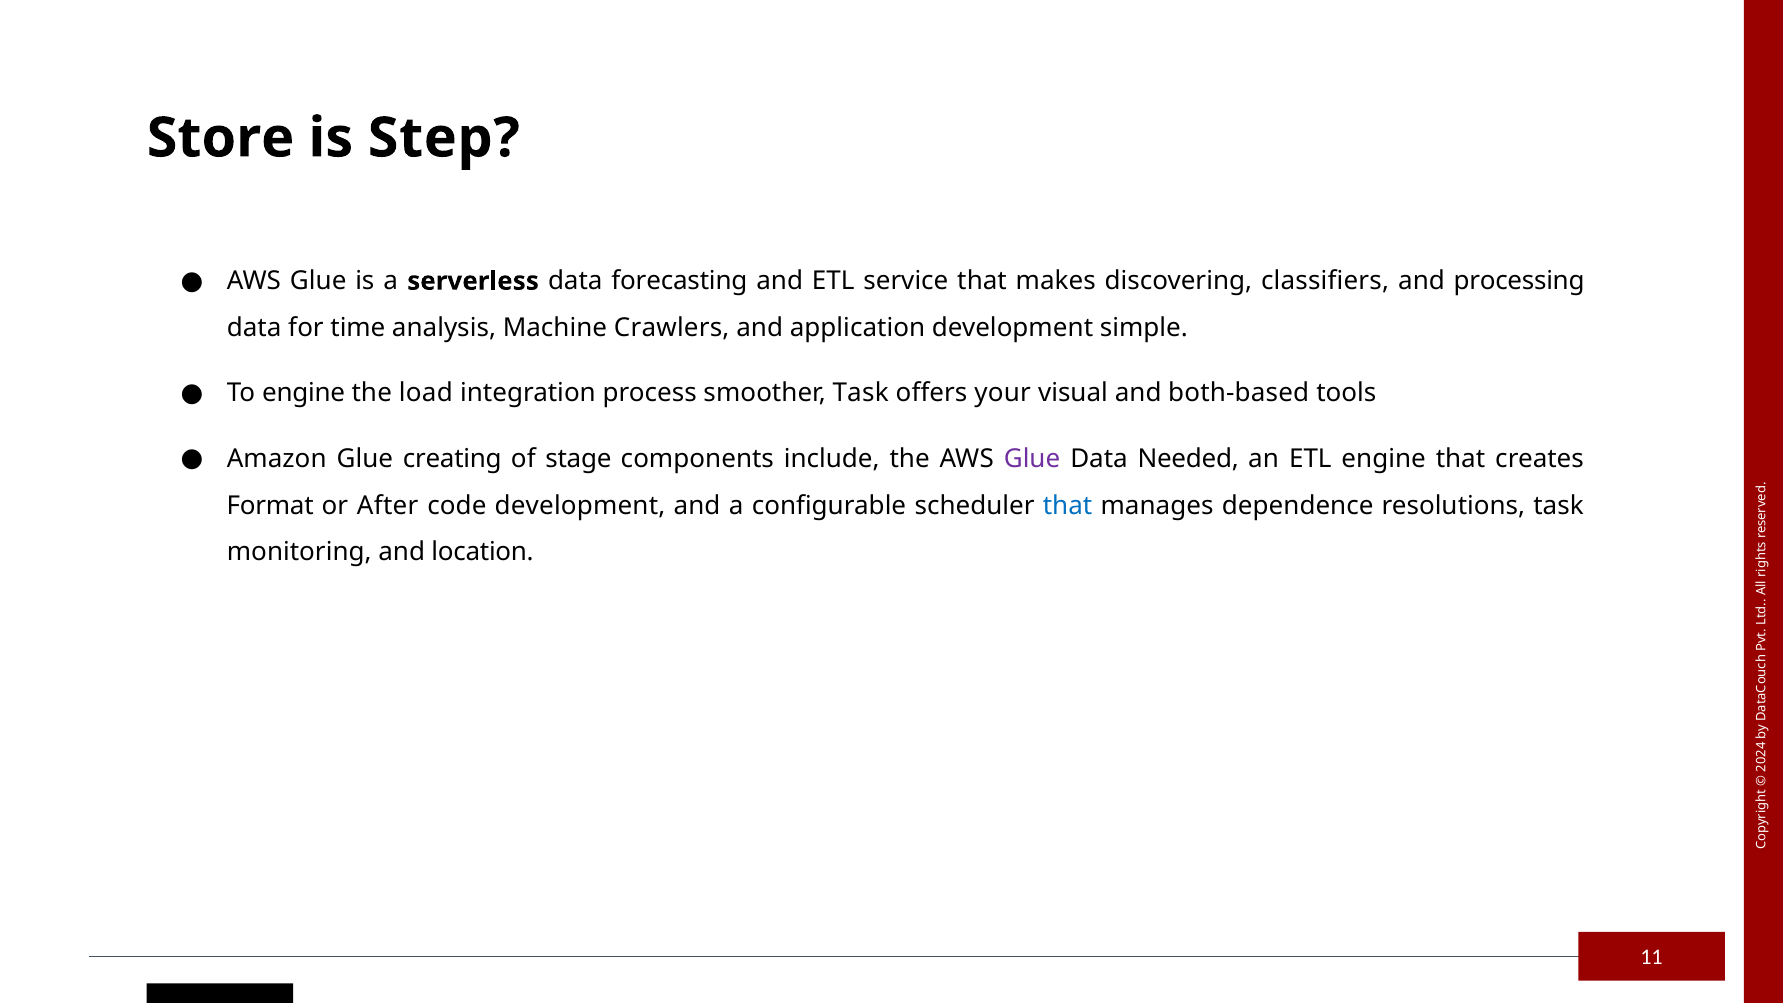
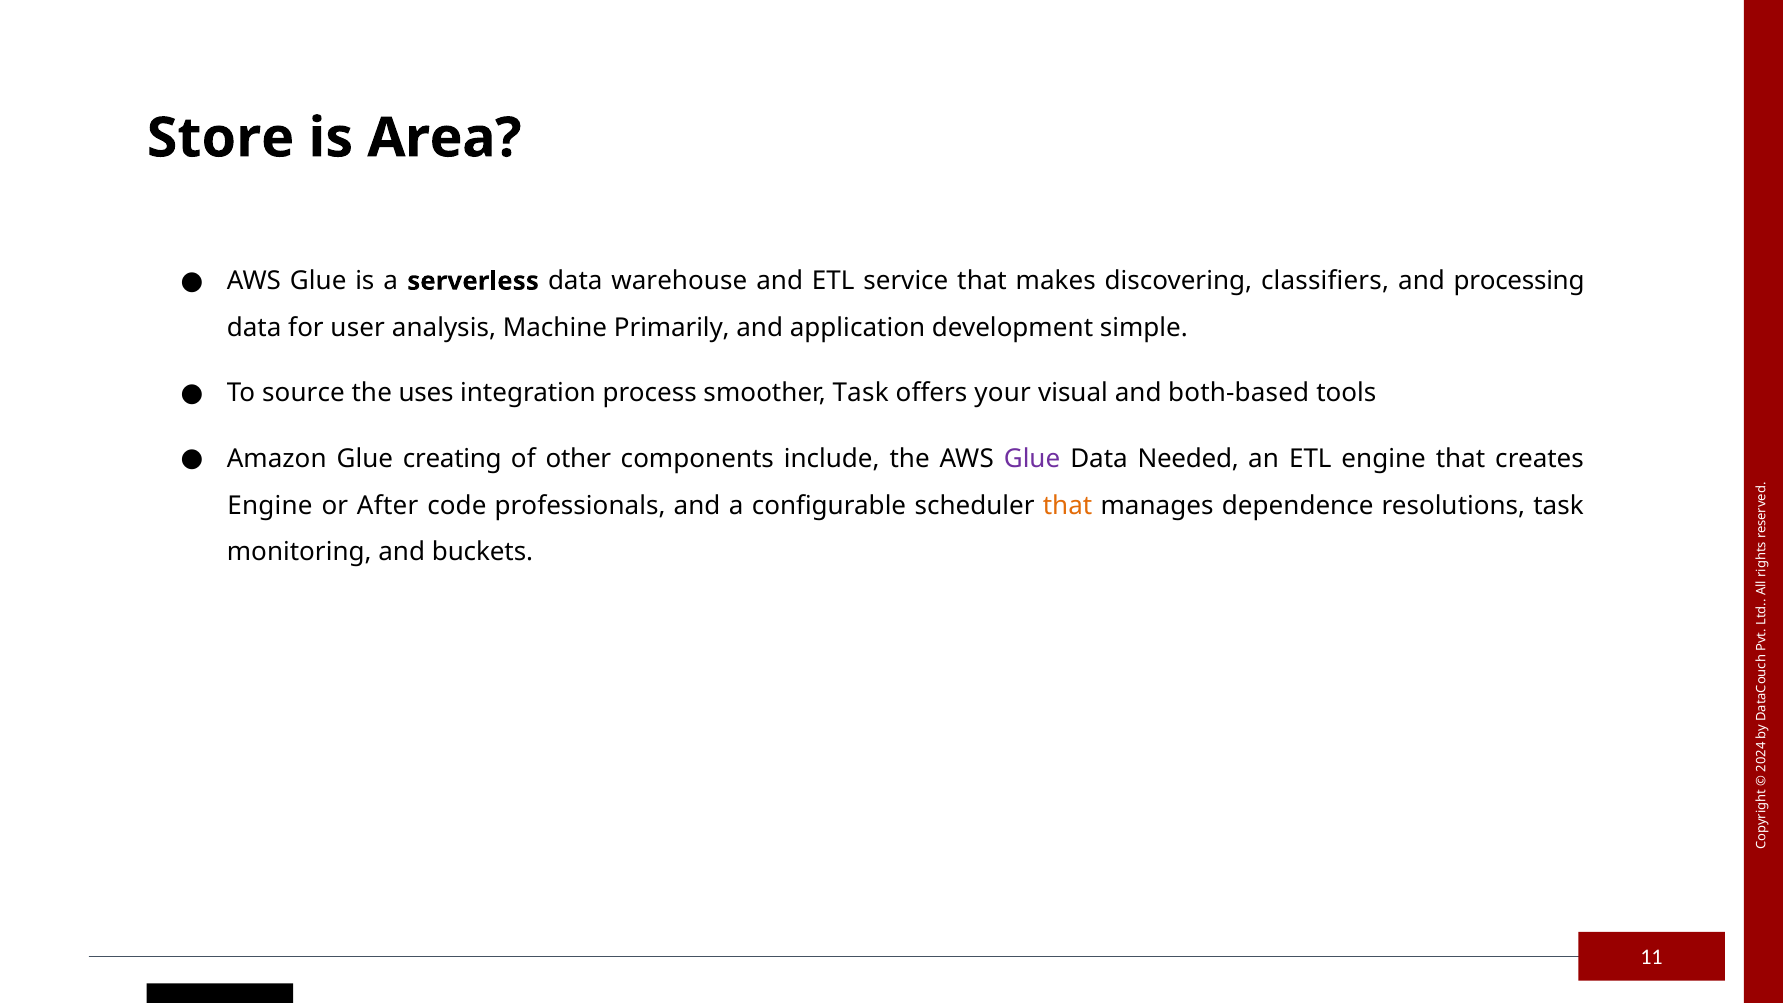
Step: Step -> Area
forecasting: forecasting -> warehouse
time: time -> user
Crawlers: Crawlers -> Primarily
To engine: engine -> source
load: load -> uses
stage: stage -> other
Format at (270, 506): Format -> Engine
code development: development -> professionals
that at (1068, 506) colour: blue -> orange
location: location -> buckets
